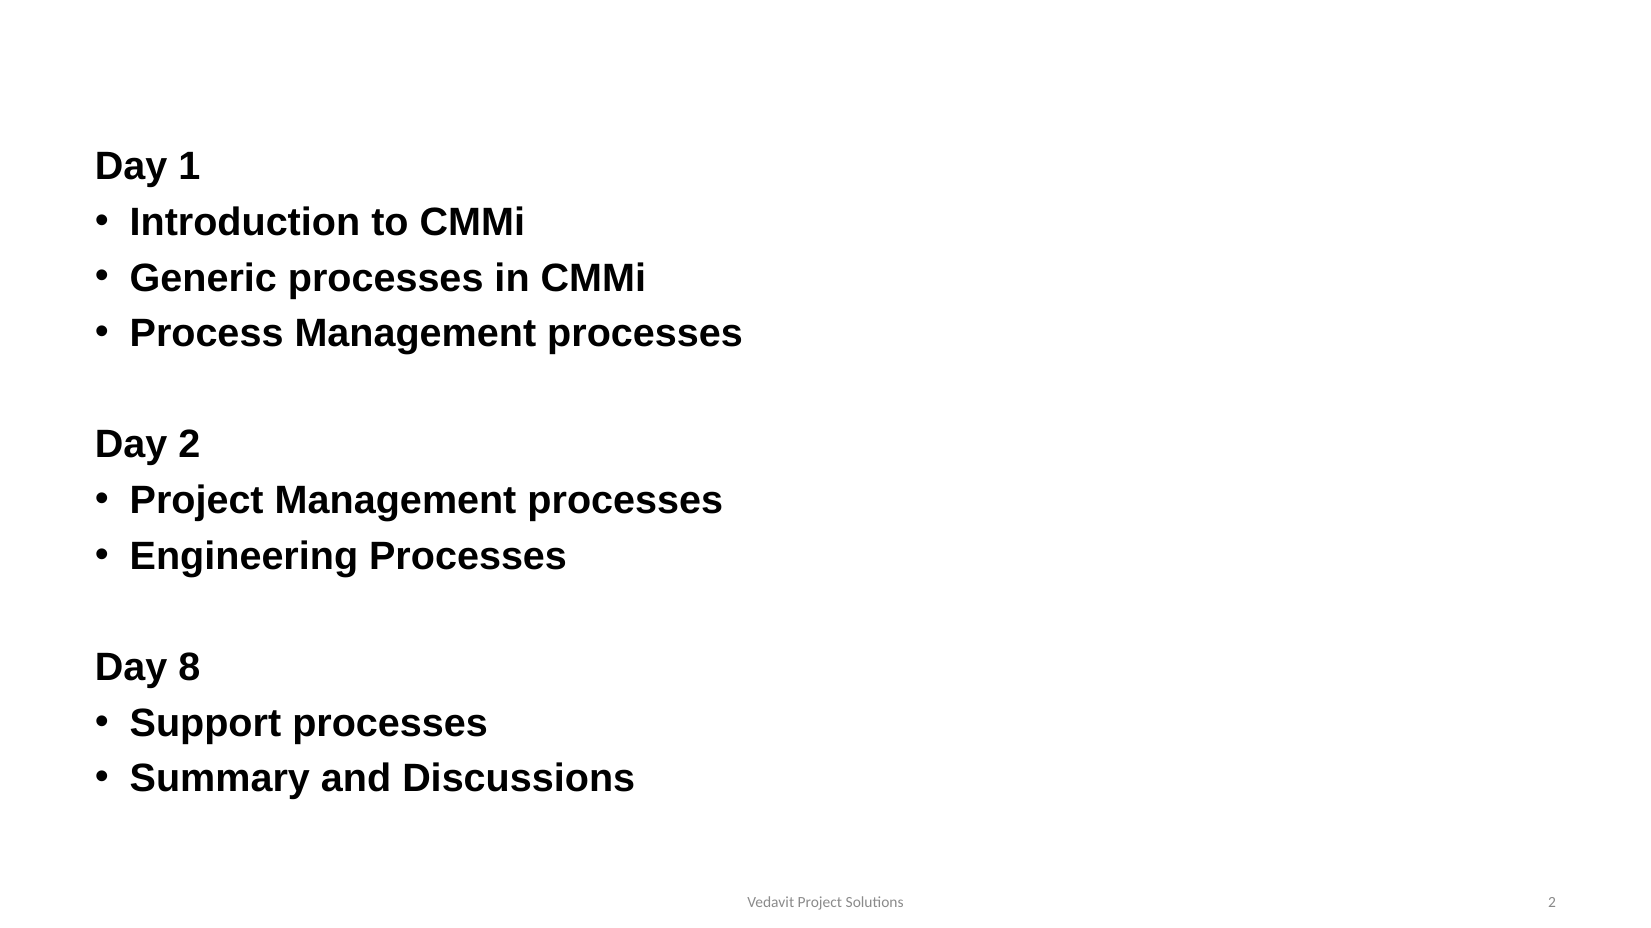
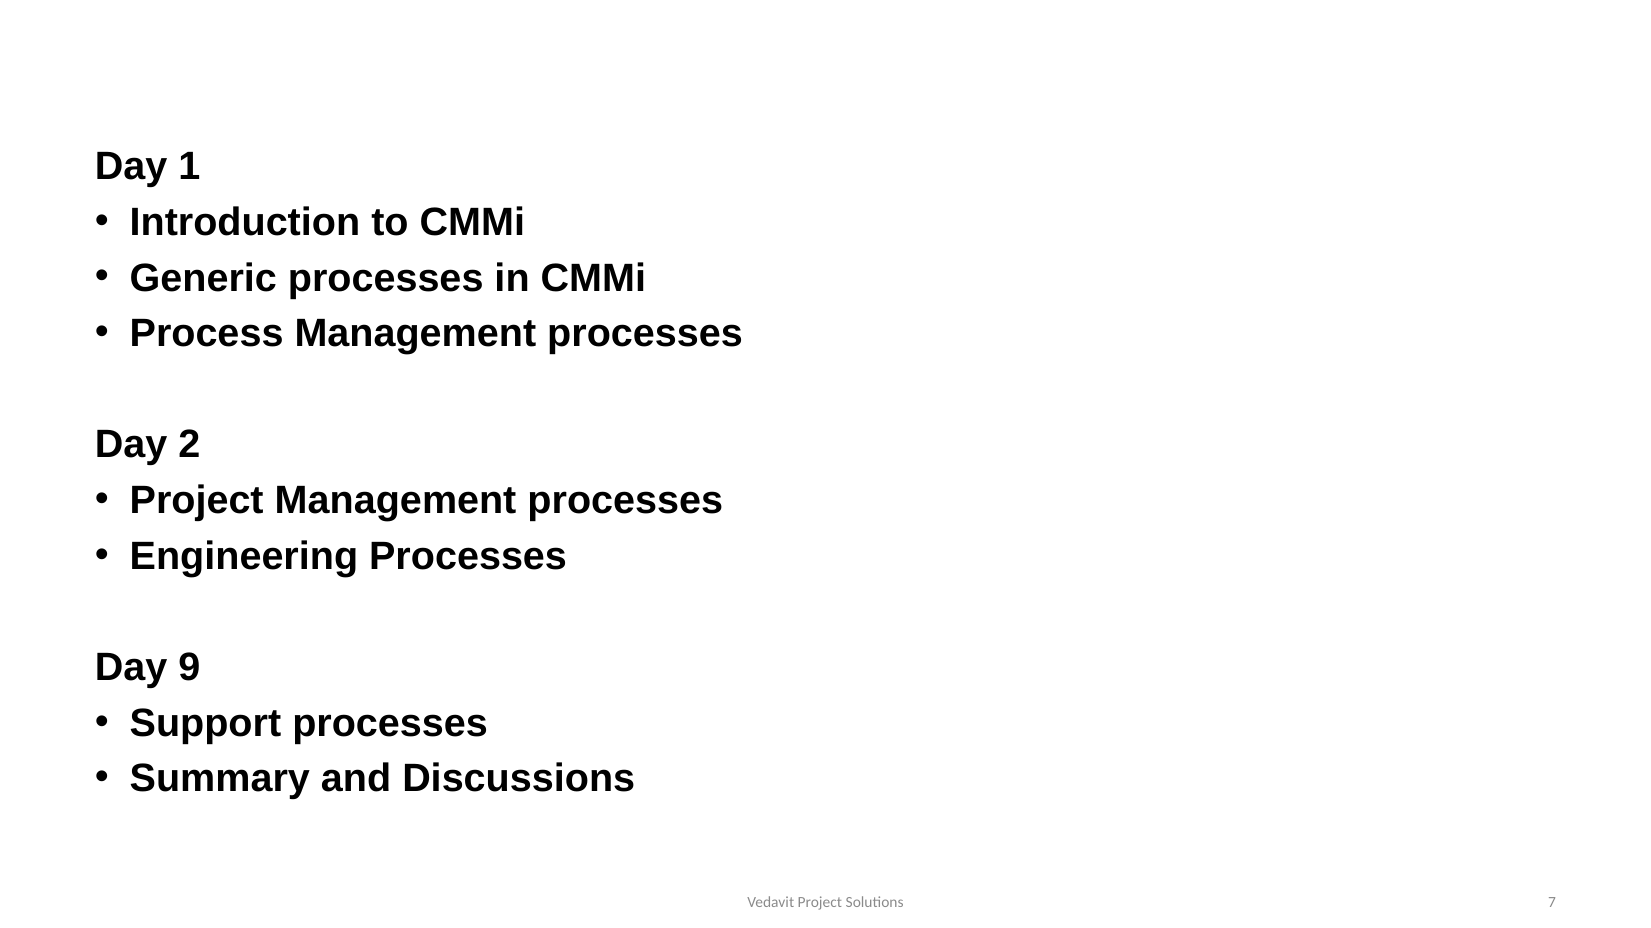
8: 8 -> 9
Solutions 2: 2 -> 7
